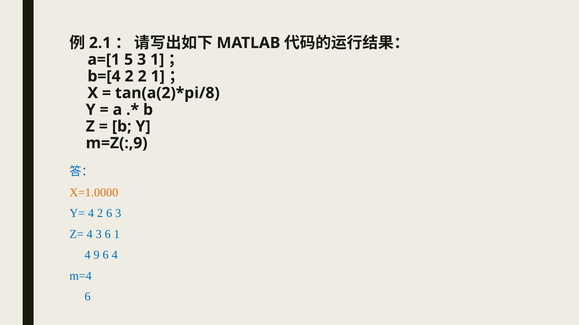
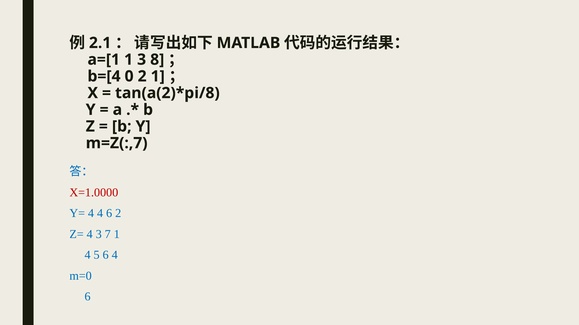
a=[1 5: 5 -> 1
3 1: 1 -> 8
b=[4 2: 2 -> 0
m=Z(:,9: m=Z(:,9 -> m=Z(:,7
X=1.0000 colour: orange -> red
4 2: 2 -> 4
6 3: 3 -> 2
3 6: 6 -> 7
9: 9 -> 5
m=4: m=4 -> m=0
